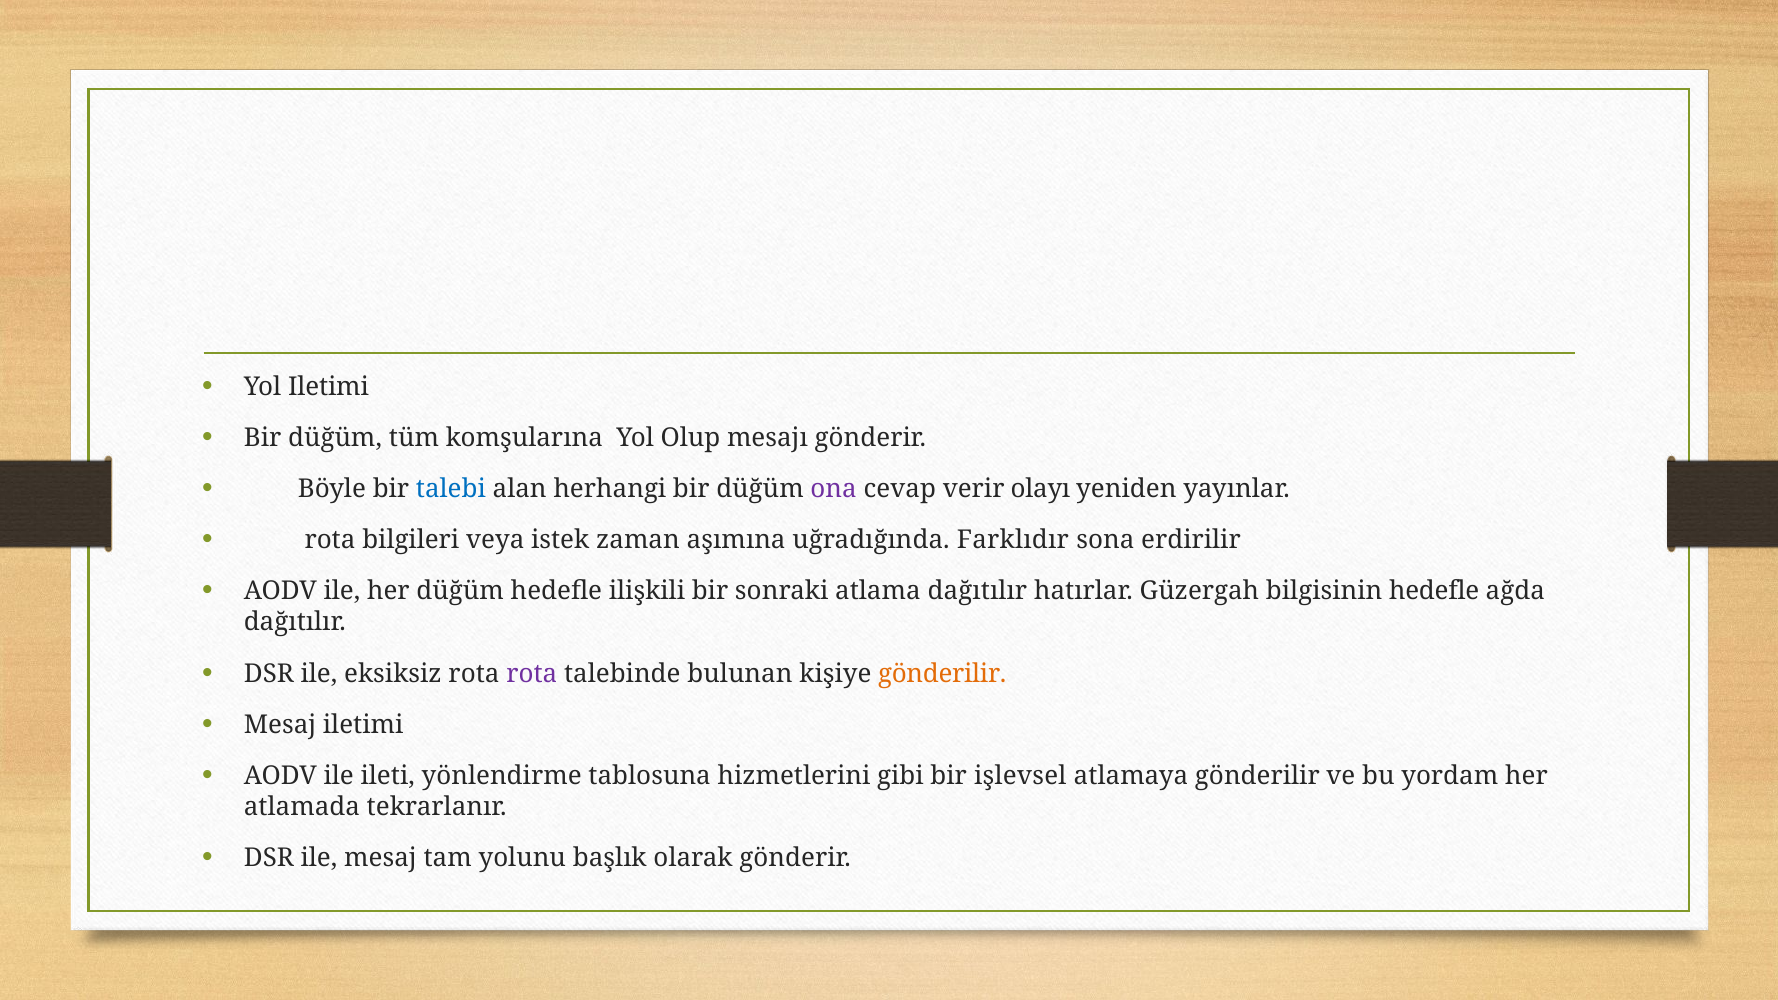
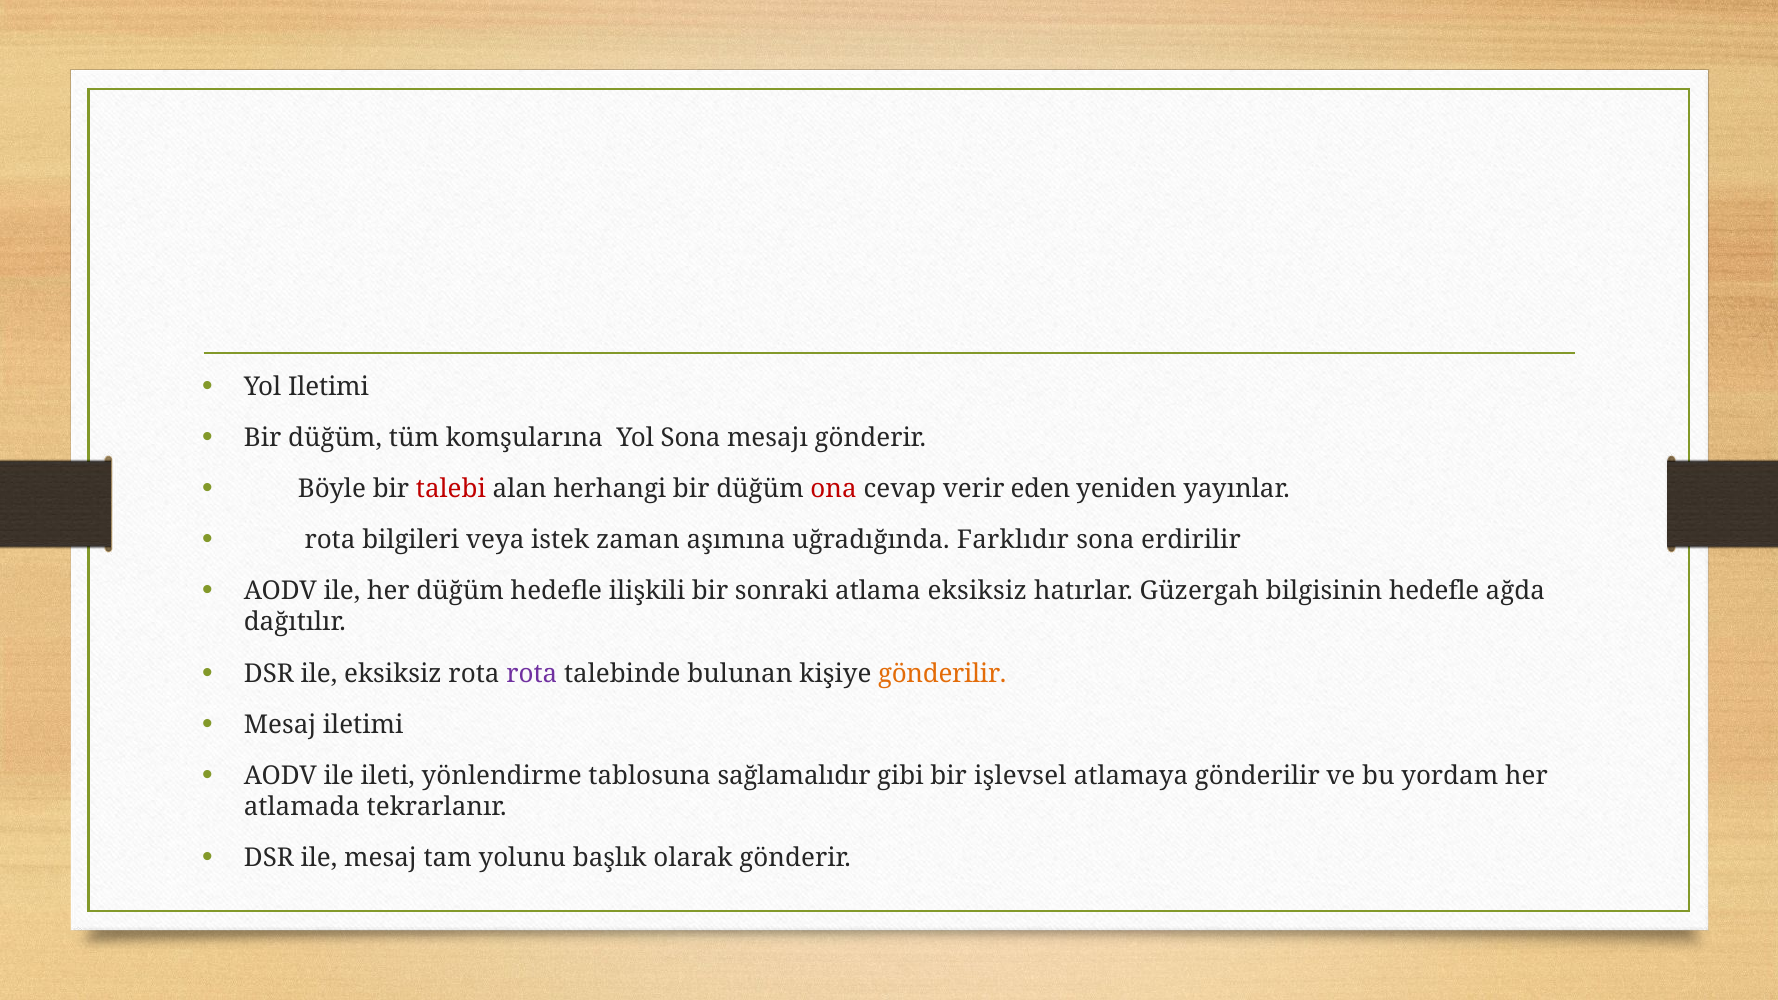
Yol Olup: Olup -> Sona
talebi colour: blue -> red
ona colour: purple -> red
olayı: olayı -> eden
atlama dağıtılır: dağıtılır -> eksiksiz
hizmetlerini: hizmetlerini -> sağlamalıdır
